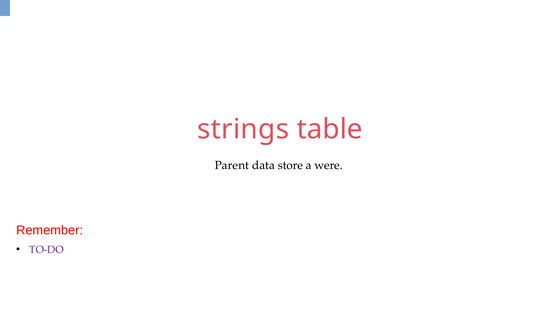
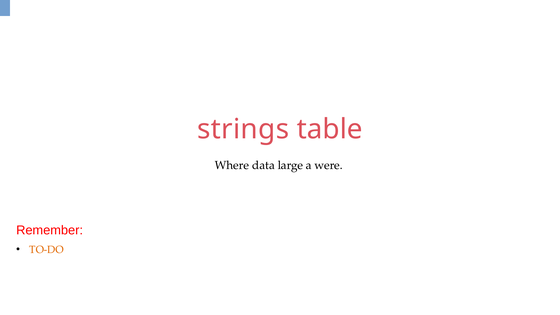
Parent: Parent -> Where
store: store -> large
TO-DO colour: purple -> orange
